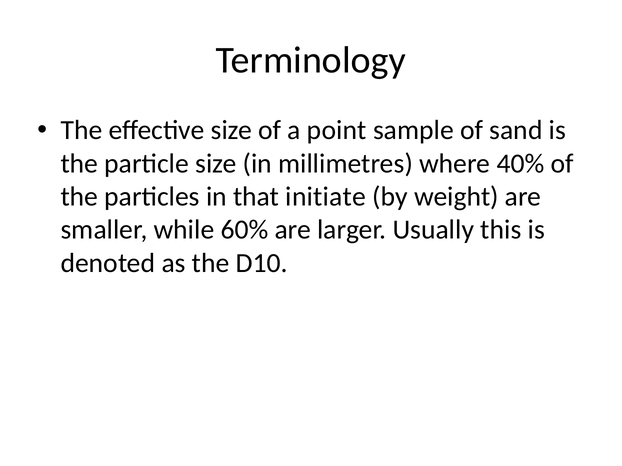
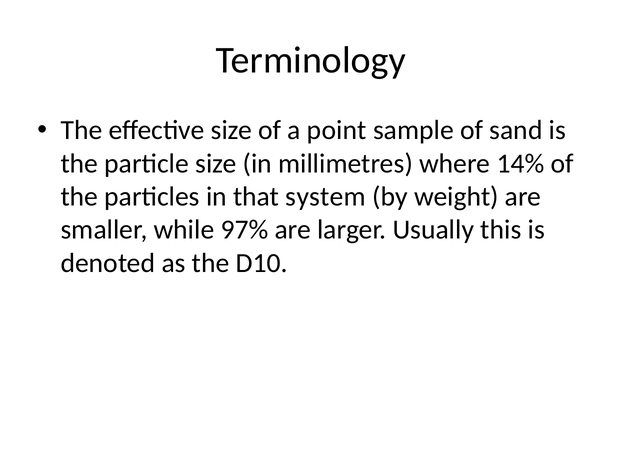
40%: 40% -> 14%
initiate: initiate -> system
60%: 60% -> 97%
